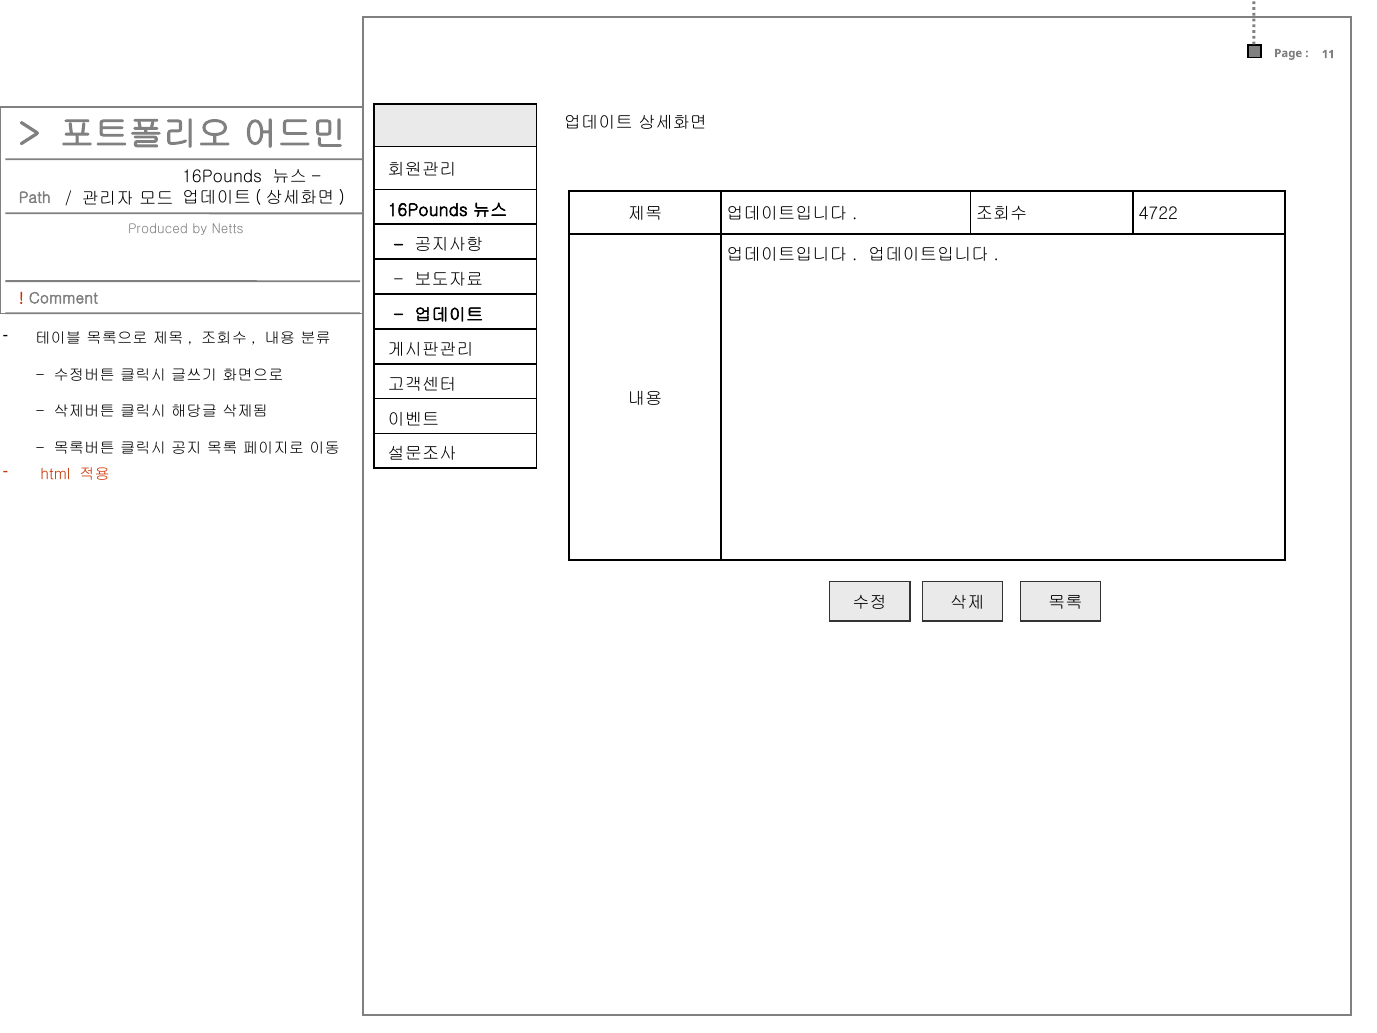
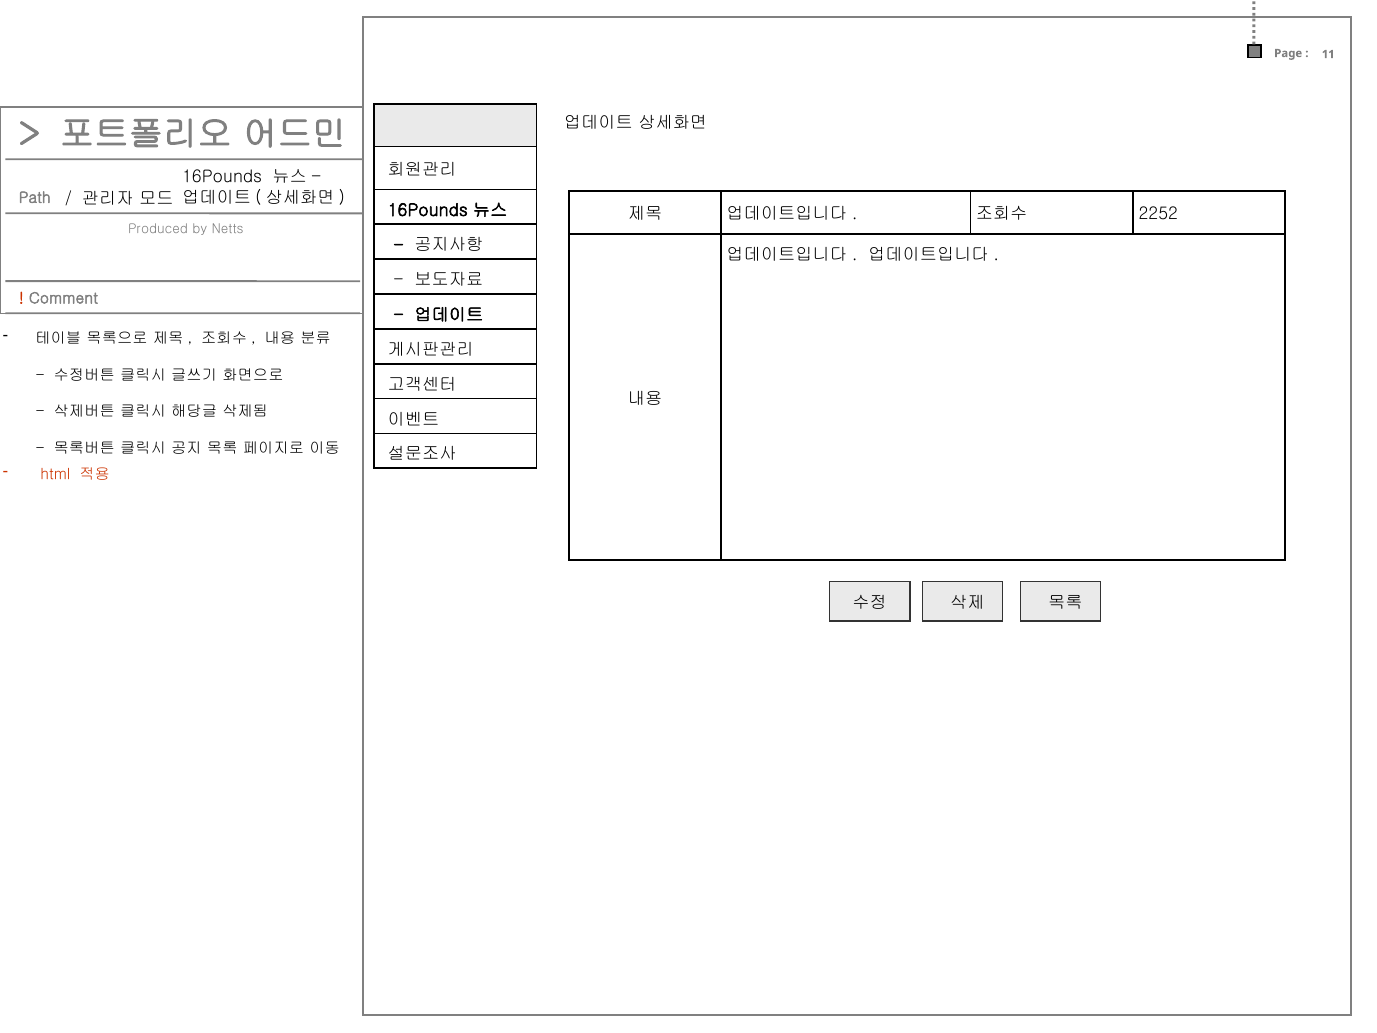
4722: 4722 -> 2252
